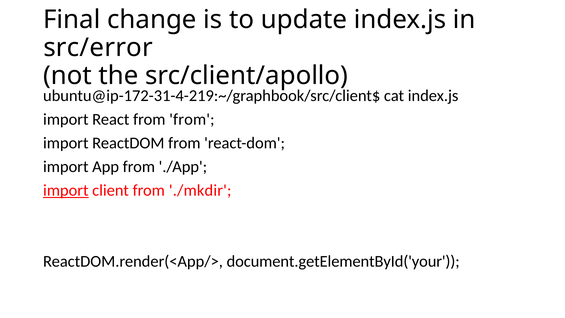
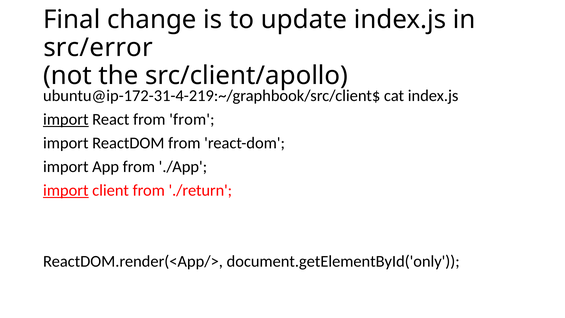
import at (66, 119) underline: none -> present
./mkdir: ./mkdir -> ./return
document.getElementById('your: document.getElementById('your -> document.getElementById('only
